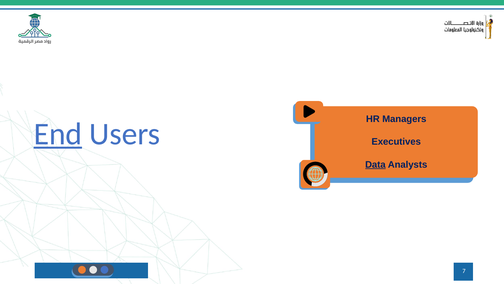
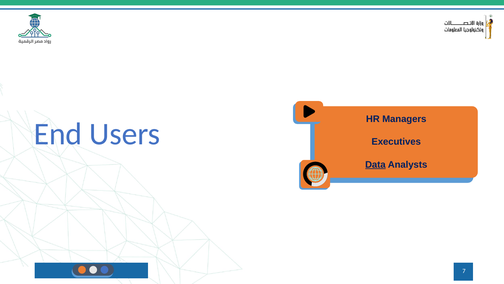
End underline: present -> none
